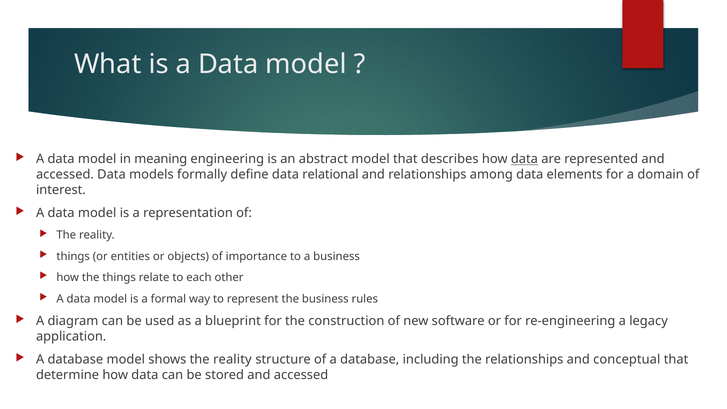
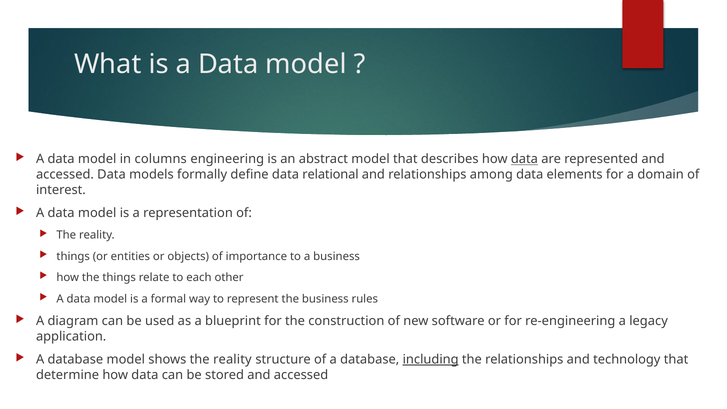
meaning: meaning -> columns
including underline: none -> present
conceptual: conceptual -> technology
